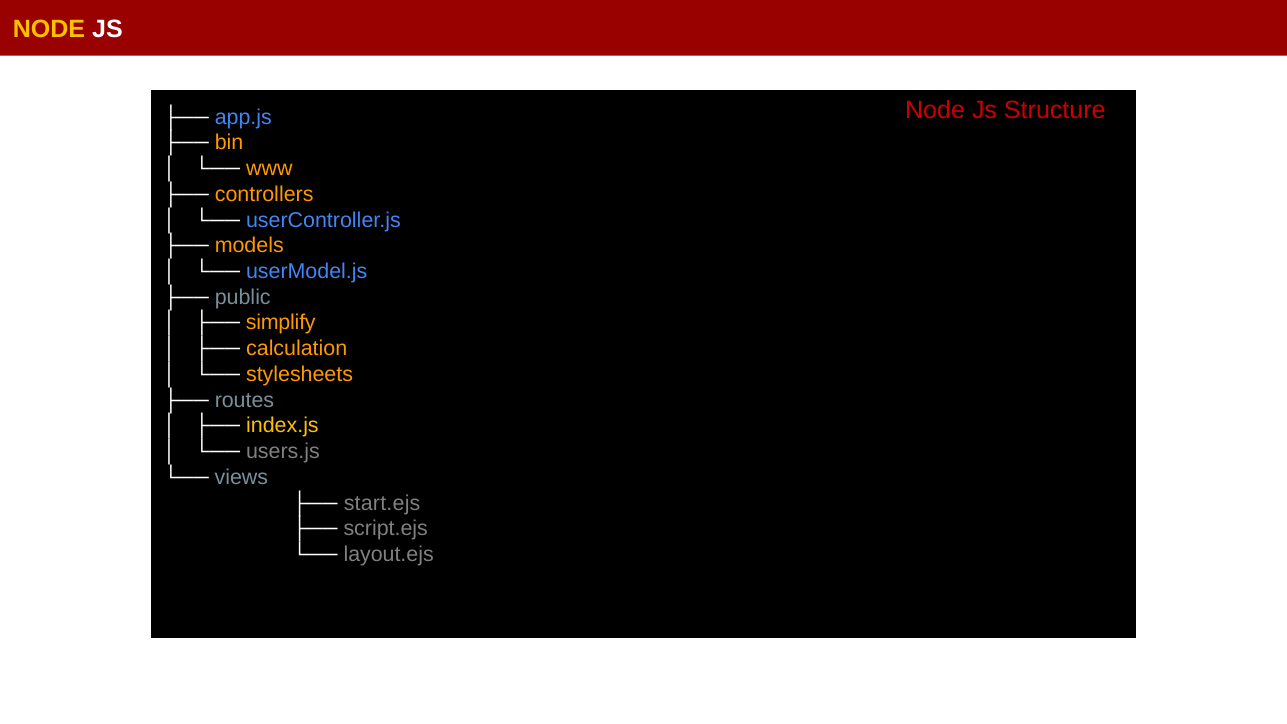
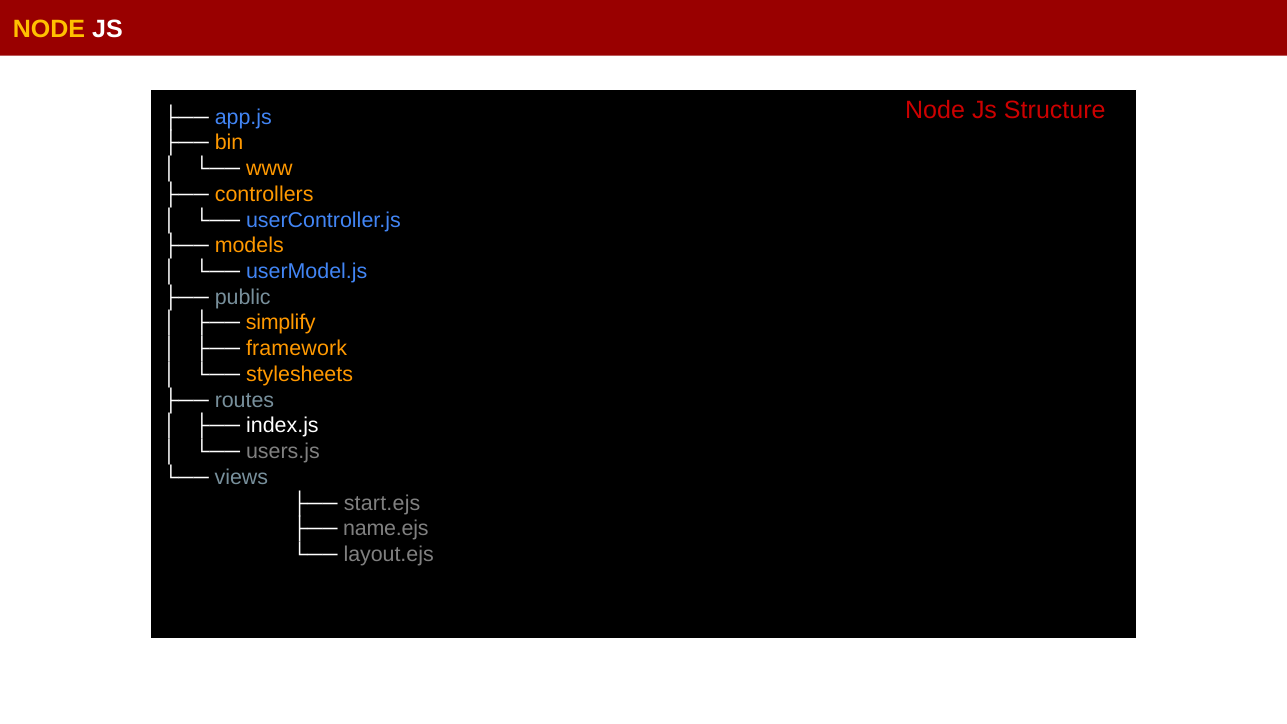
calculation: calculation -> framework
index.js colour: yellow -> white
script.ejs: script.ejs -> name.ejs
